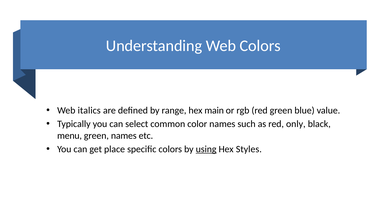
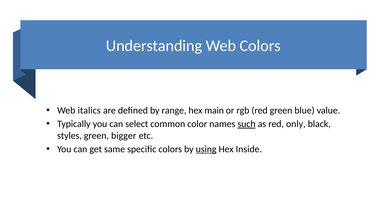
such underline: none -> present
menu: menu -> styles
green names: names -> bigger
place: place -> same
Styles: Styles -> Inside
